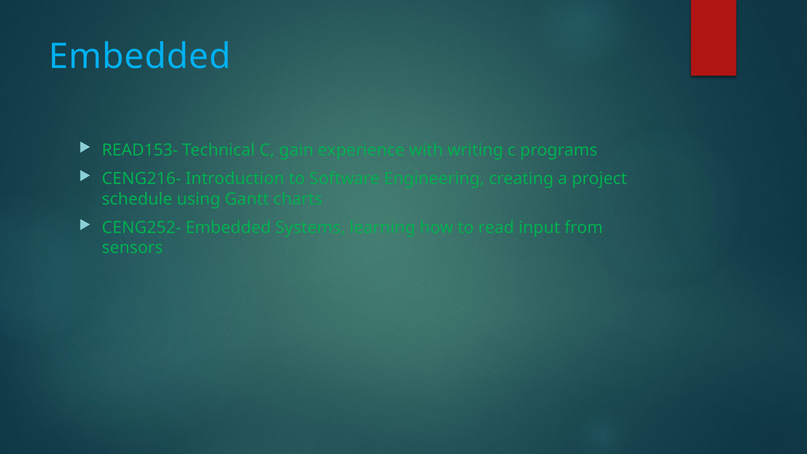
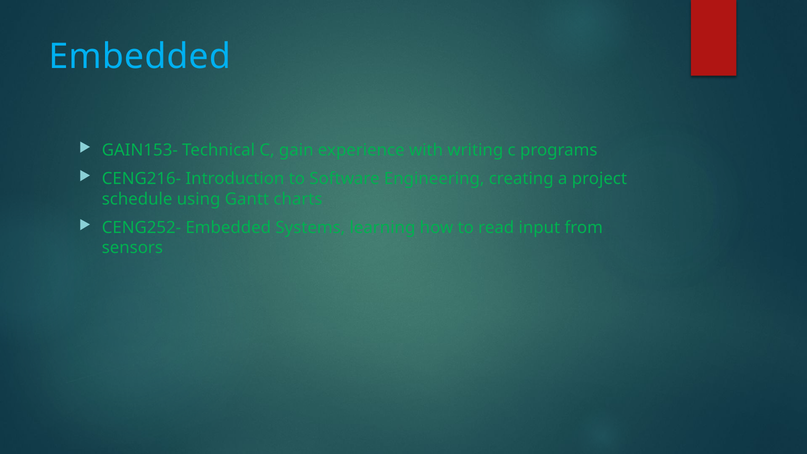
READ153-: READ153- -> GAIN153-
